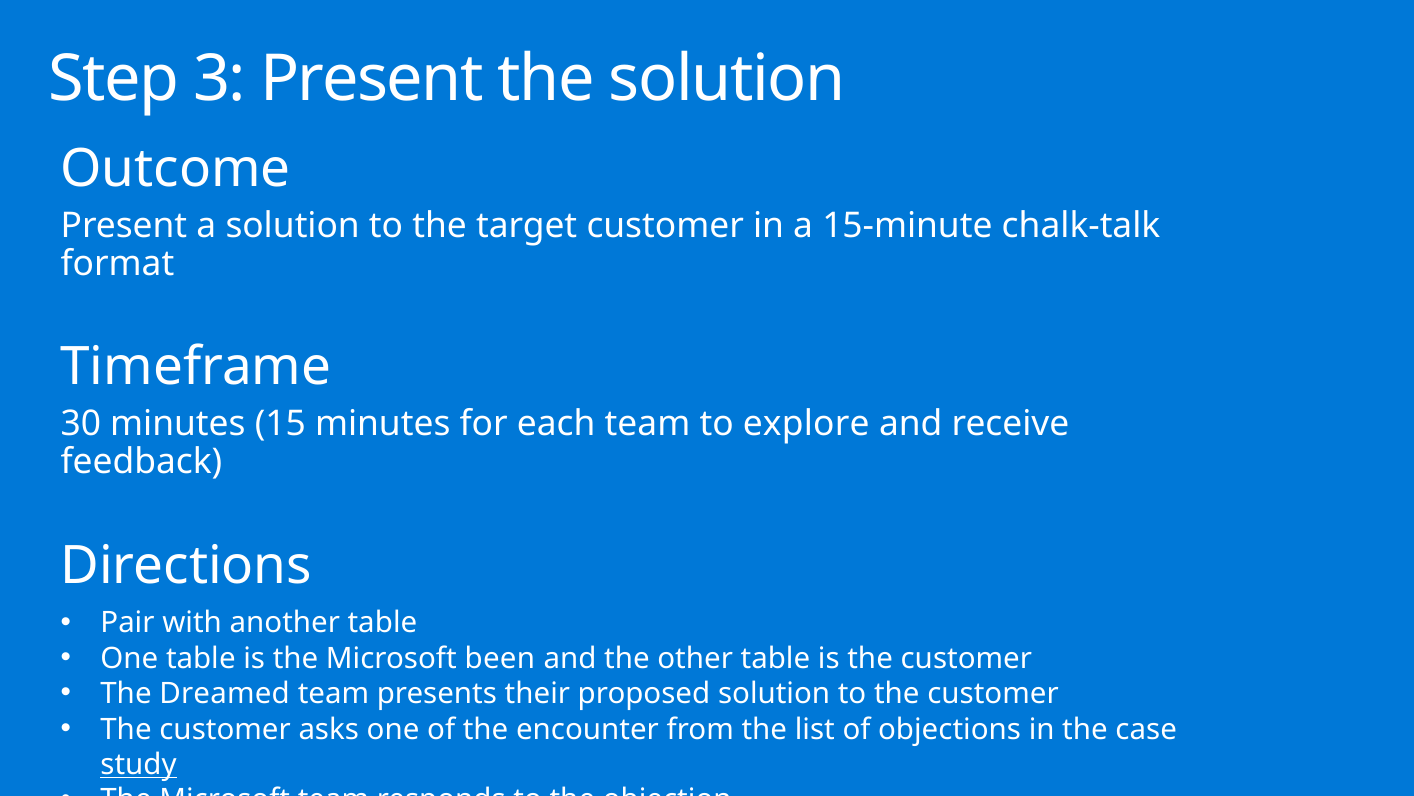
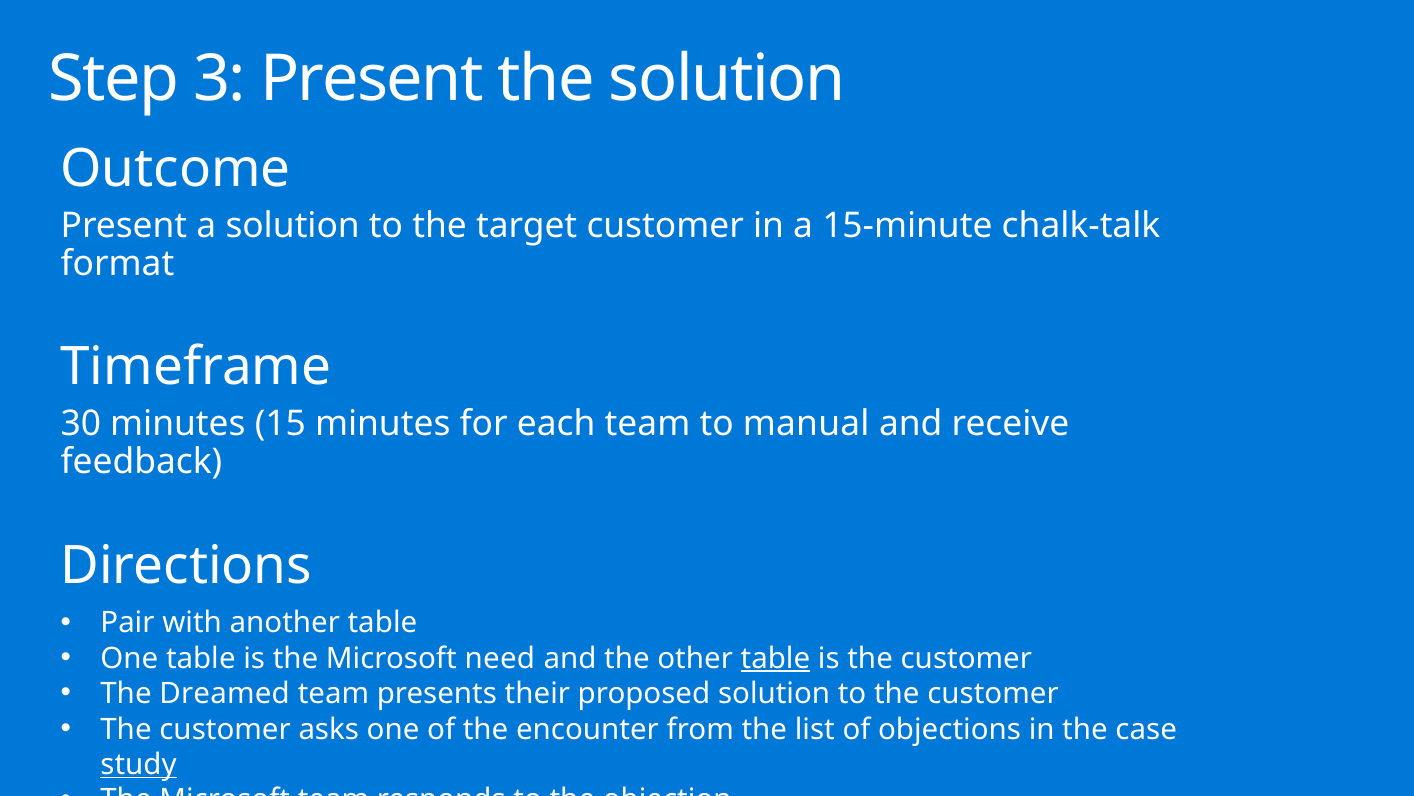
explore: explore -> manual
been: been -> need
table at (775, 658) underline: none -> present
